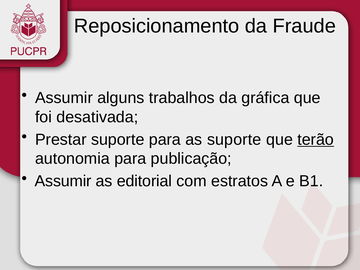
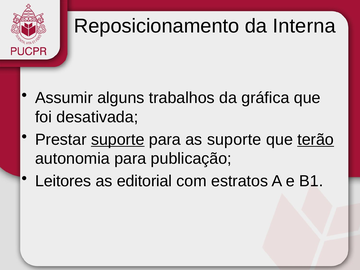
Fraude: Fraude -> Interna
suporte at (118, 140) underline: none -> present
Assumir at (63, 181): Assumir -> Leitores
